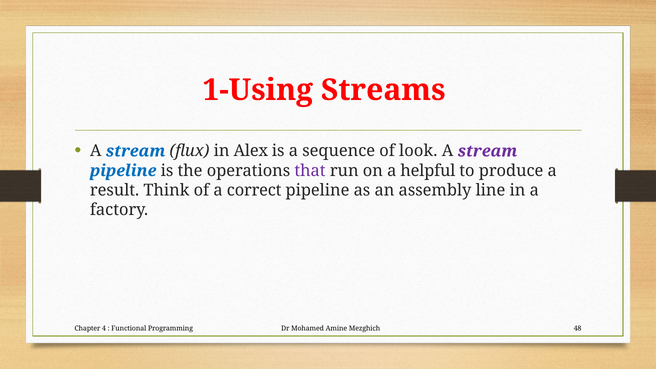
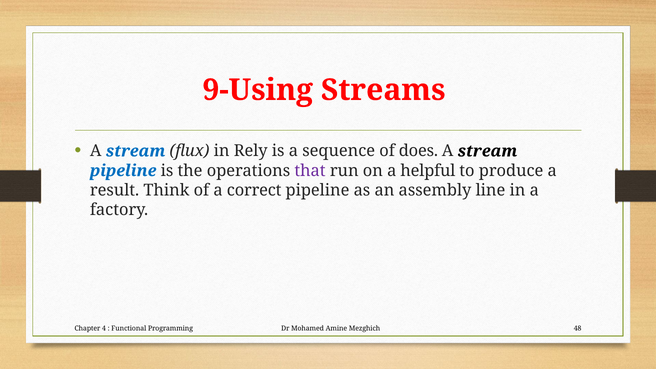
1-Using: 1-Using -> 9-Using
Alex: Alex -> Rely
look: look -> does
stream at (487, 151) colour: purple -> black
